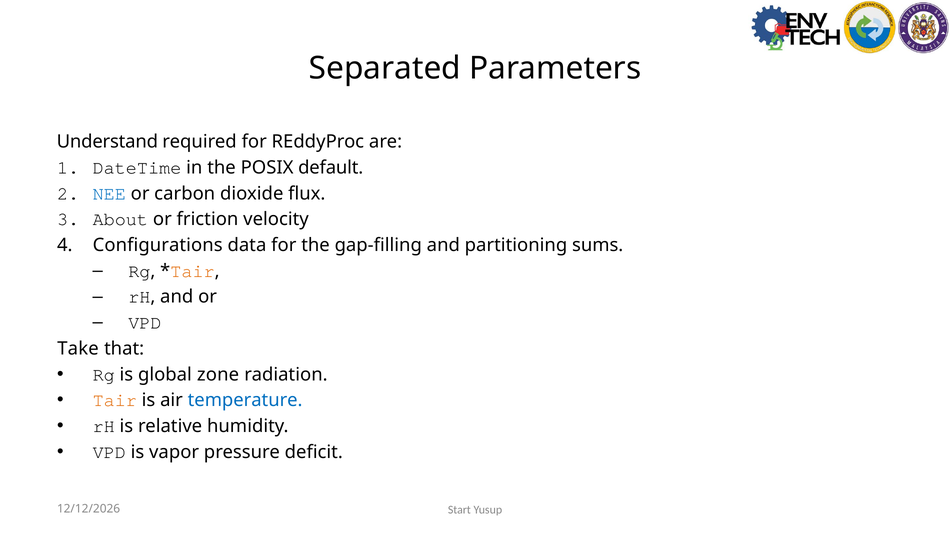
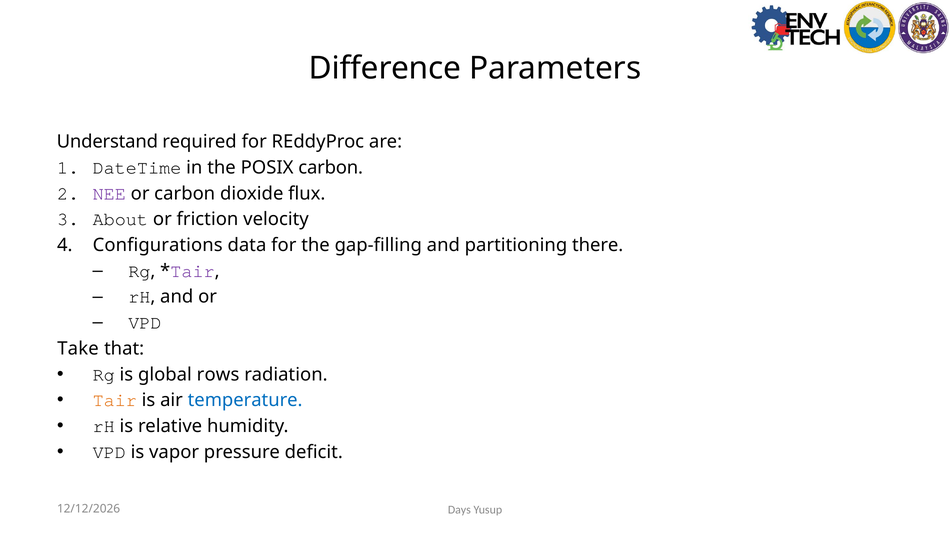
Separated: Separated -> Difference
POSIX default: default -> carbon
NEE colour: blue -> purple
sums: sums -> there
Tair at (193, 271) colour: orange -> purple
zone: zone -> rows
Start: Start -> Days
